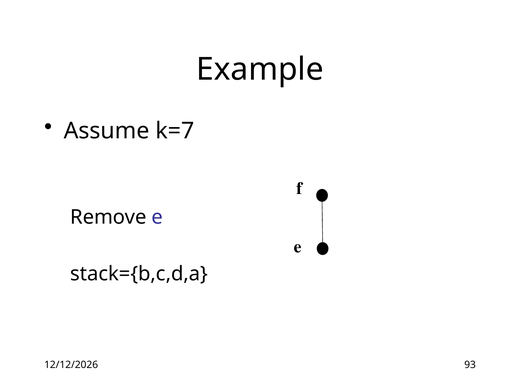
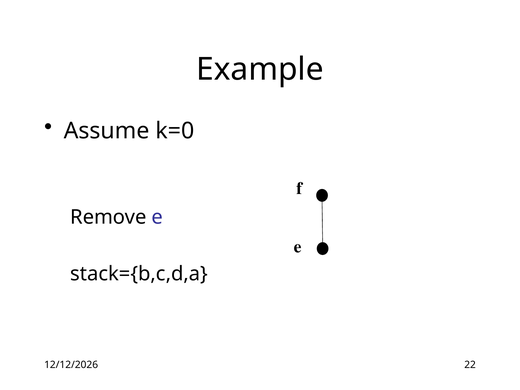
k=7: k=7 -> k=0
93: 93 -> 22
